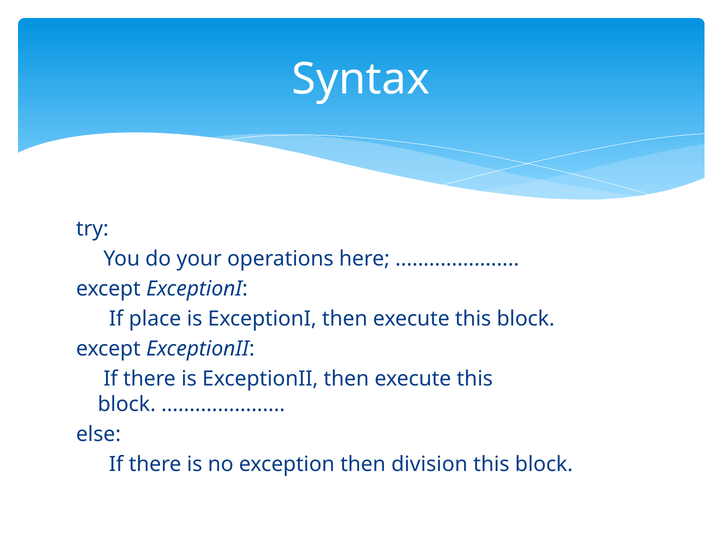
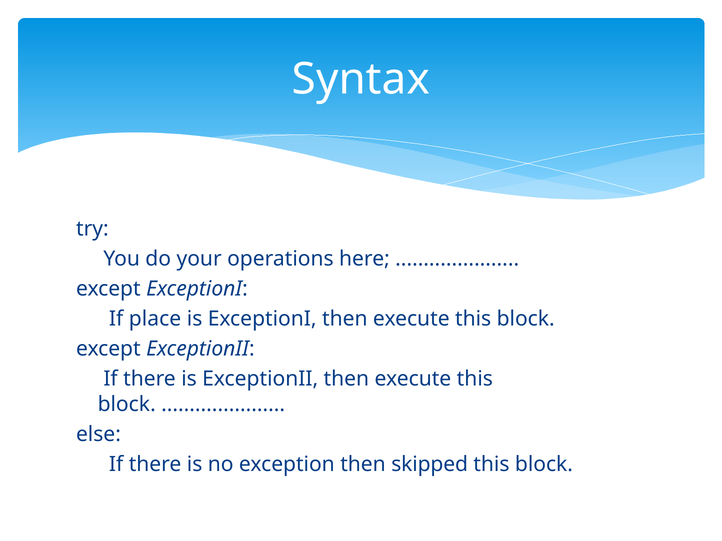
division: division -> skipped
